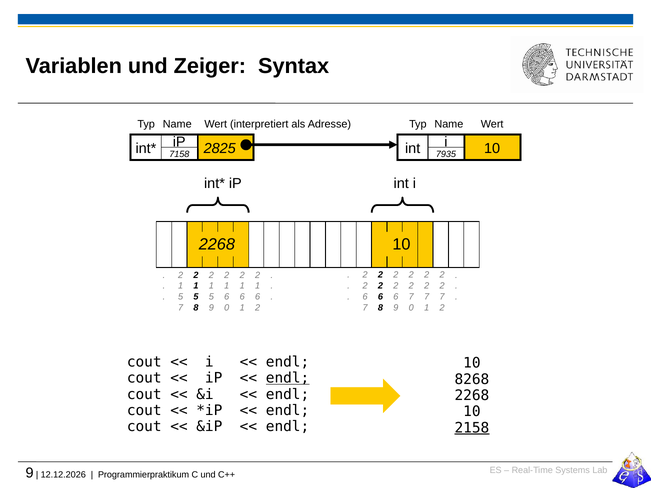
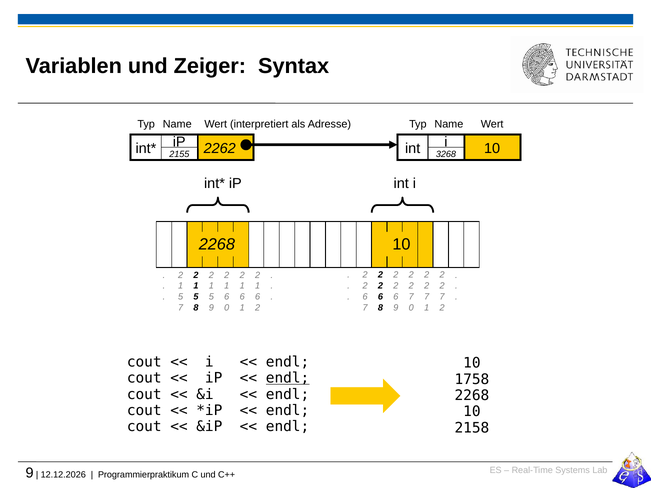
2825: 2825 -> 2262
7935: 7935 -> 3268
7158: 7158 -> 2155
8268: 8268 -> 1758
2158 underline: present -> none
